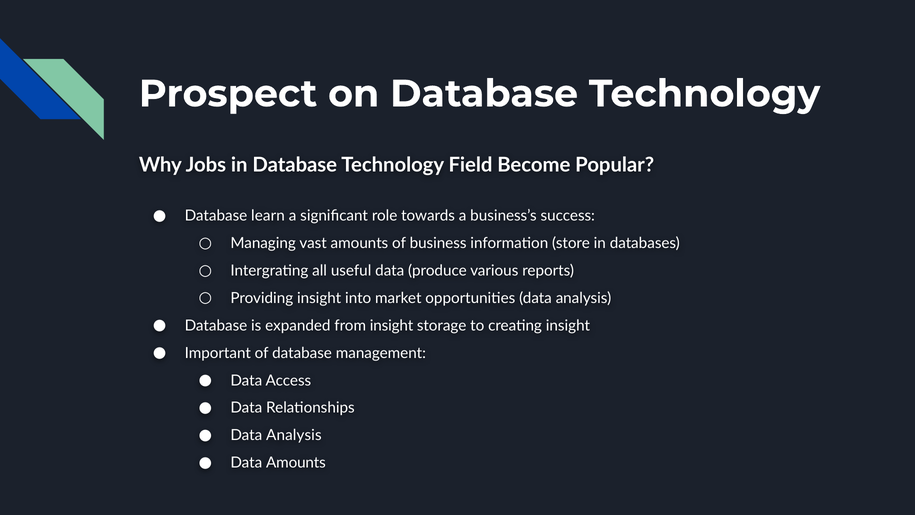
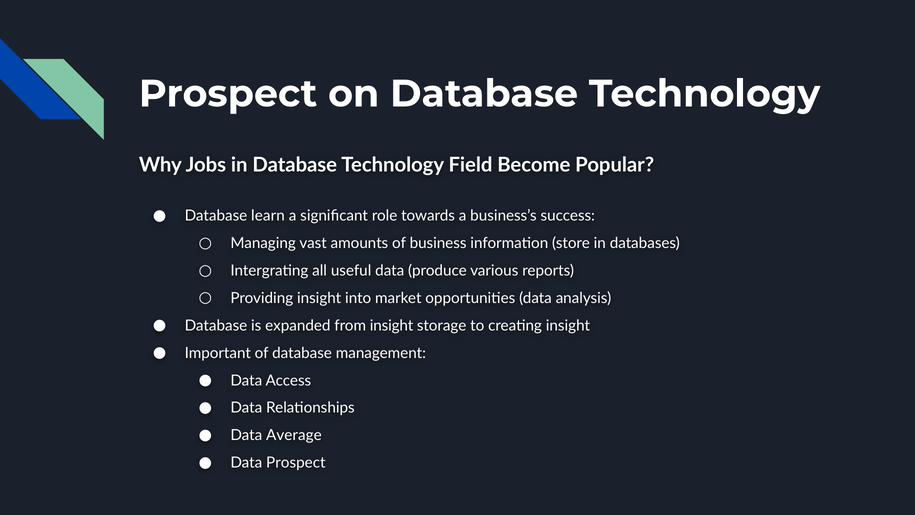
Analysis at (294, 435): Analysis -> Average
Data Amounts: Amounts -> Prospect
